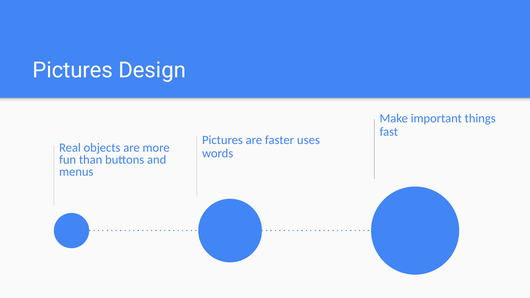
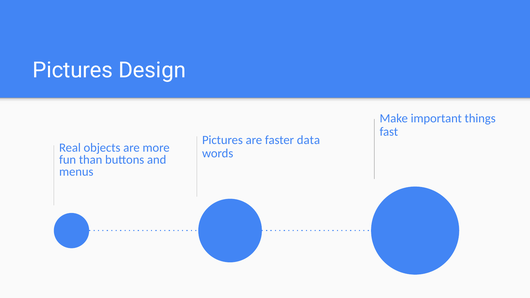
uses: uses -> data
